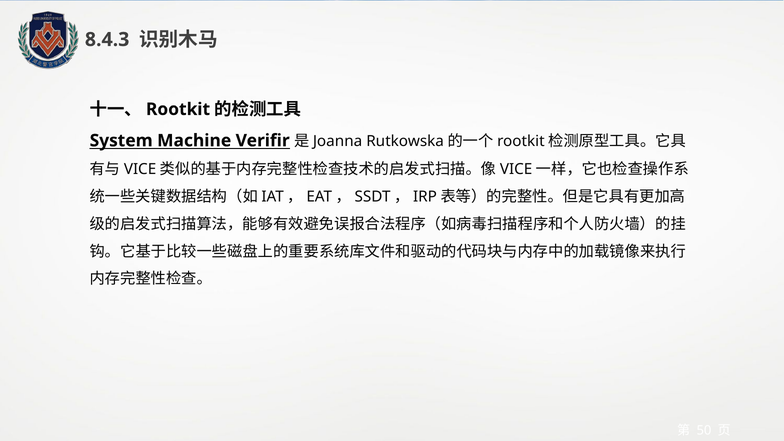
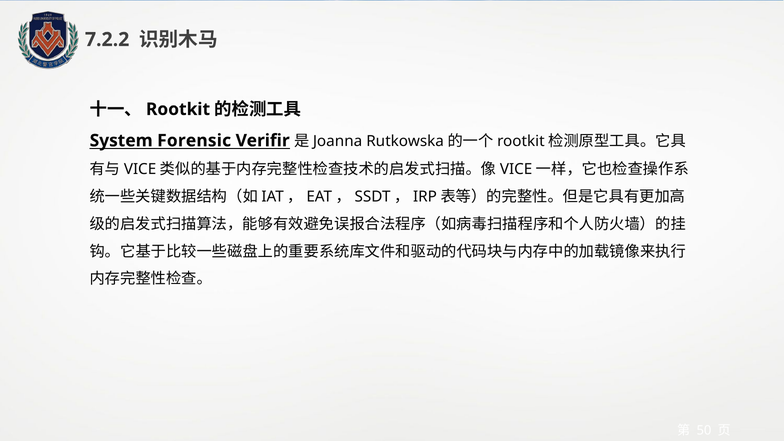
8.4.3: 8.4.3 -> 7.2.2
Machine: Machine -> Forensic
